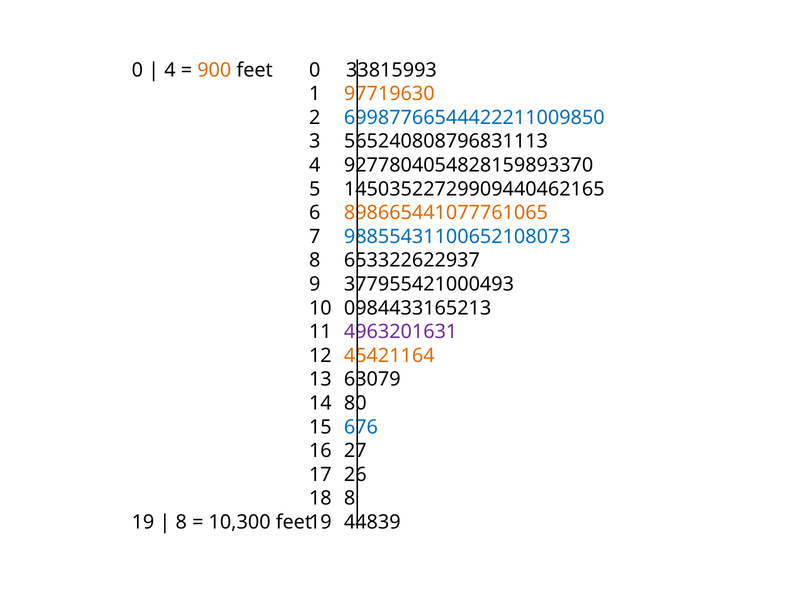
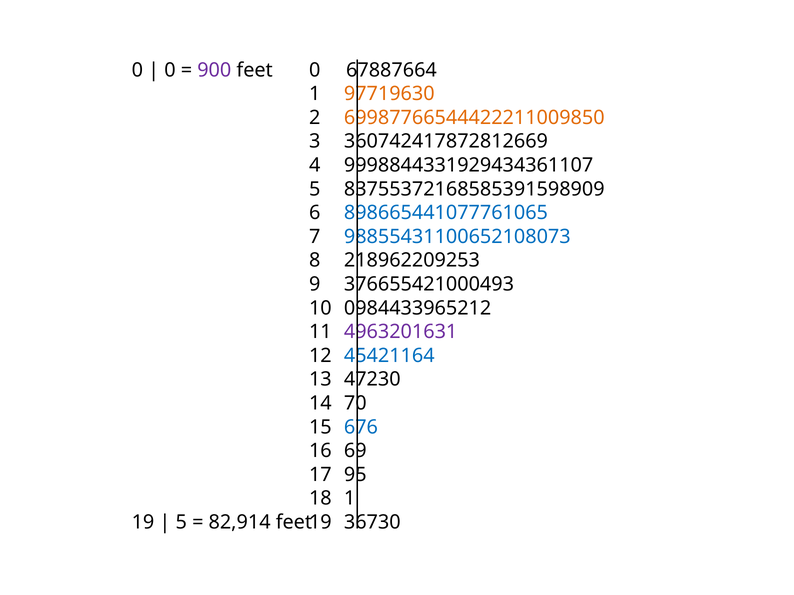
4 at (170, 70): 4 -> 0
900 colour: orange -> purple
33815993: 33815993 -> 67887664
69987766544422211009850 colour: blue -> orange
565240808796831113: 565240808796831113 -> 360742417872812669
9277804054828159893370: 9277804054828159893370 -> 9998844331929434361107
14503522729909440462165: 14503522729909440462165 -> 83755372168585391598909
898665441077761065 colour: orange -> blue
653322622937: 653322622937 -> 218962209253
377955421000493: 377955421000493 -> 376655421000493
0984433165213: 0984433165213 -> 0984433965212
45421164 colour: orange -> blue
63079: 63079 -> 47230
80: 80 -> 70
27: 27 -> 69
26: 26 -> 95
8 at (350, 499): 8 -> 1
8 at (181, 523): 8 -> 5
10,300: 10,300 -> 82,914
44839: 44839 -> 36730
